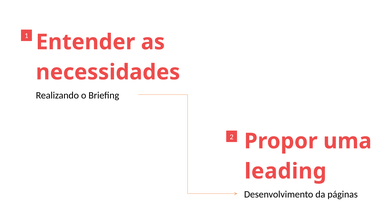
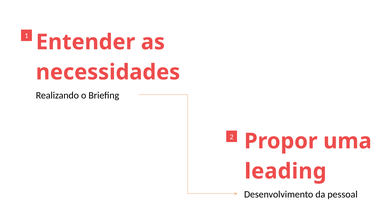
páginas: páginas -> pessoal
